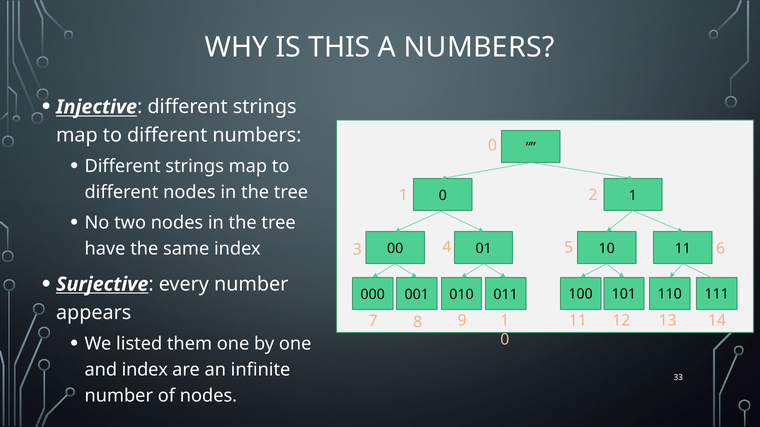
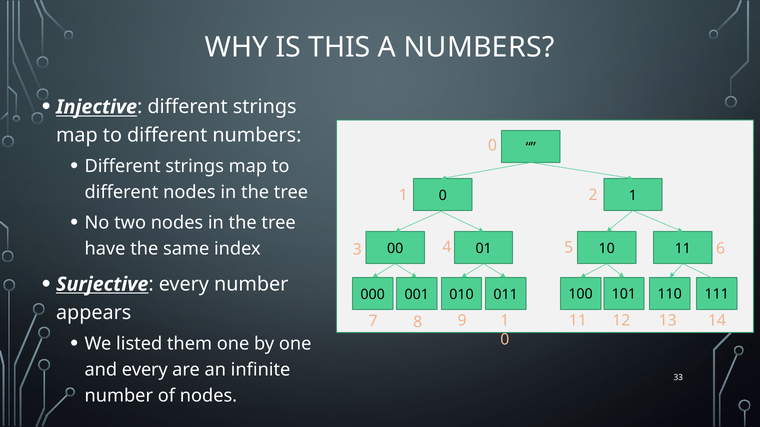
and index: index -> every
